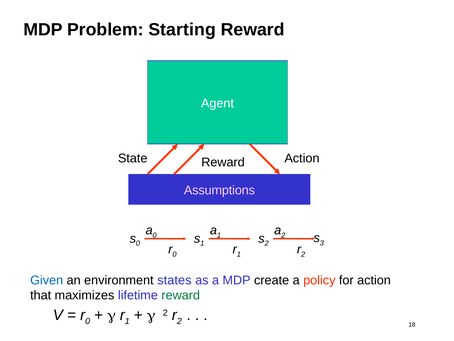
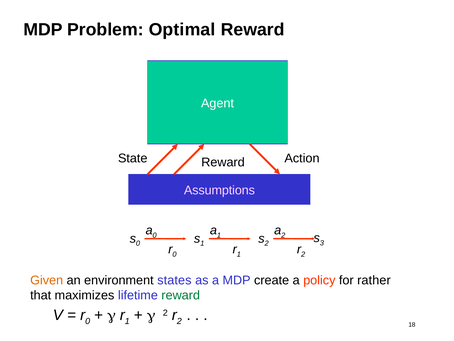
Starting: Starting -> Optimal
Given colour: blue -> orange
for action: action -> rather
